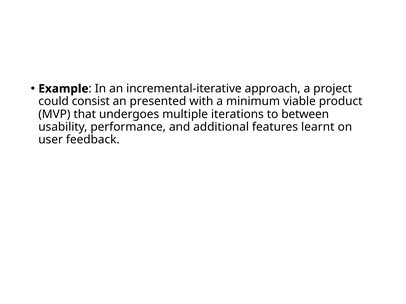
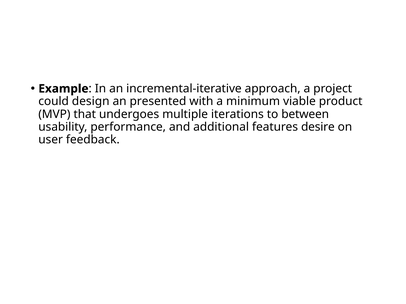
consist: consist -> design
learnt: learnt -> desire
